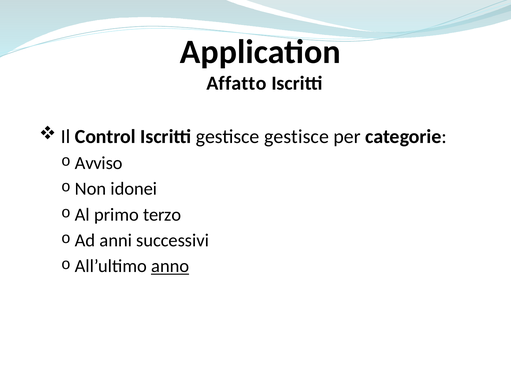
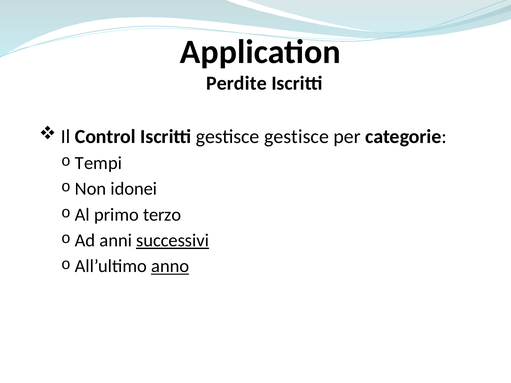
Affatto: Affatto -> Perdite
Avviso: Avviso -> Tempi
successivi underline: none -> present
